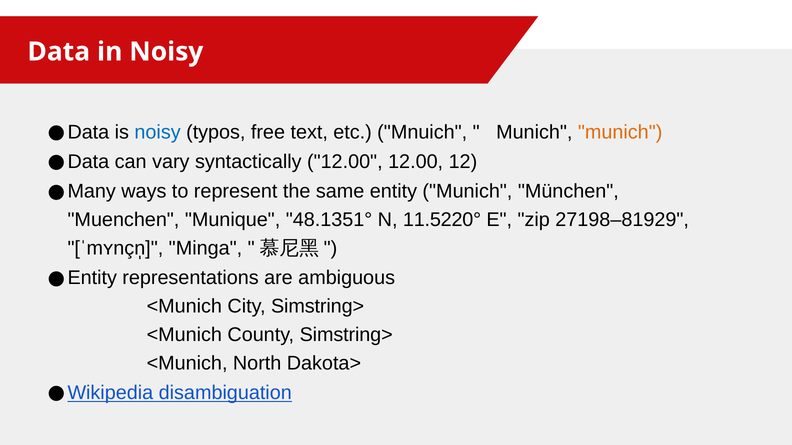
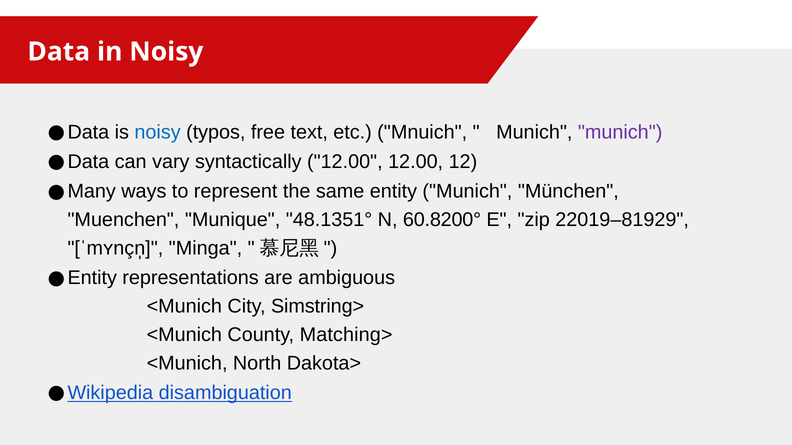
munich at (620, 132) colour: orange -> purple
11.5220°: 11.5220° -> 60.8200°
27198–81929: 27198–81929 -> 22019–81929
County Simstring>: Simstring> -> Matching>
